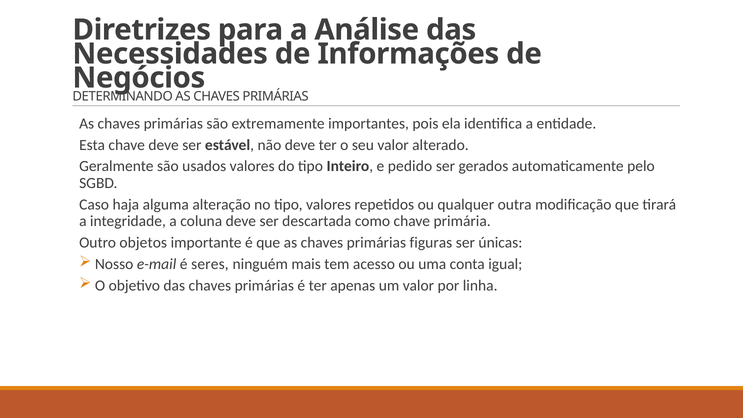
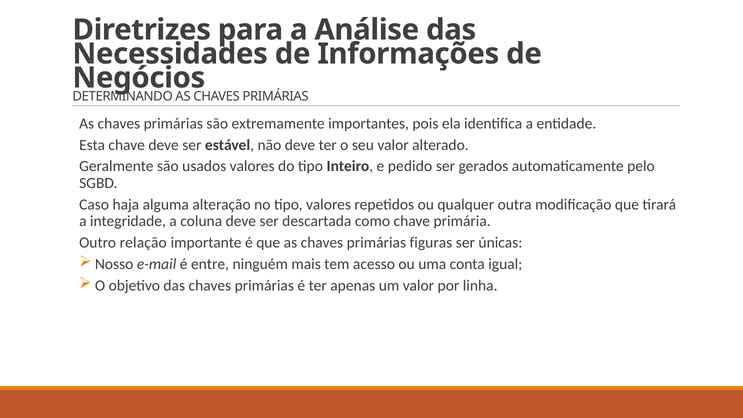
objetos: objetos -> relação
seres: seres -> entre
